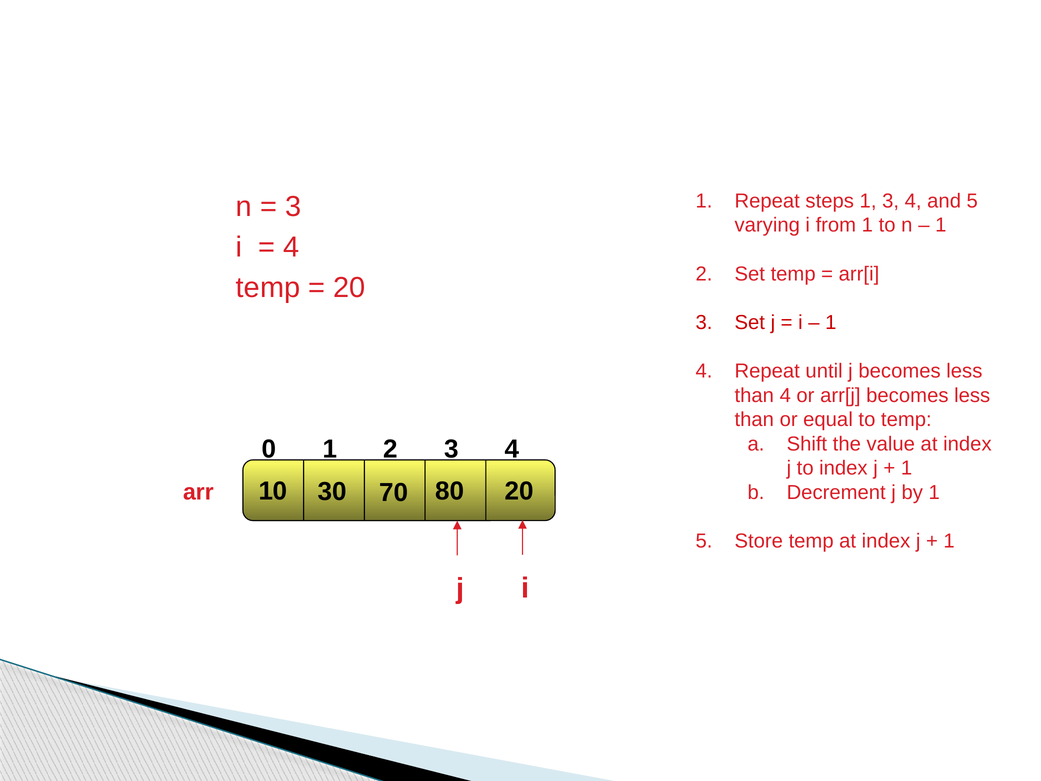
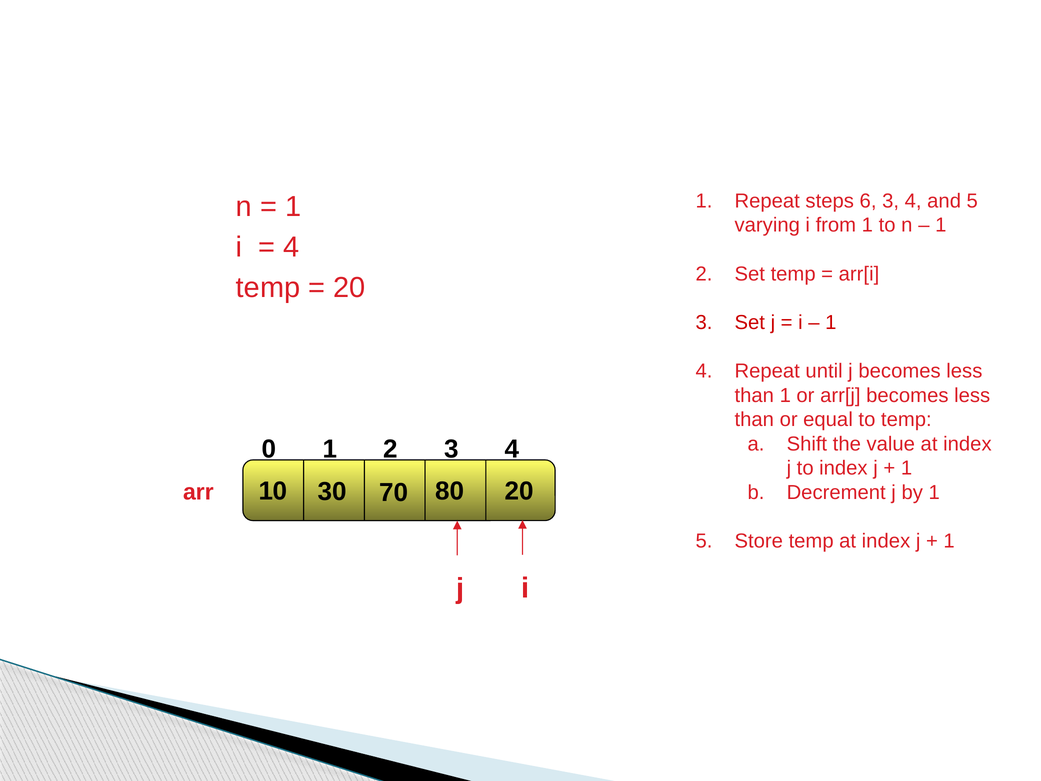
steps 1: 1 -> 6
3 at (293, 206): 3 -> 1
than 4: 4 -> 1
